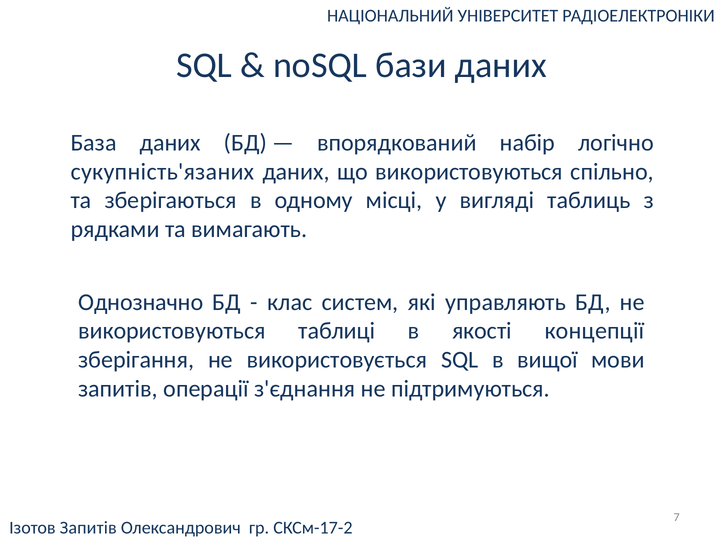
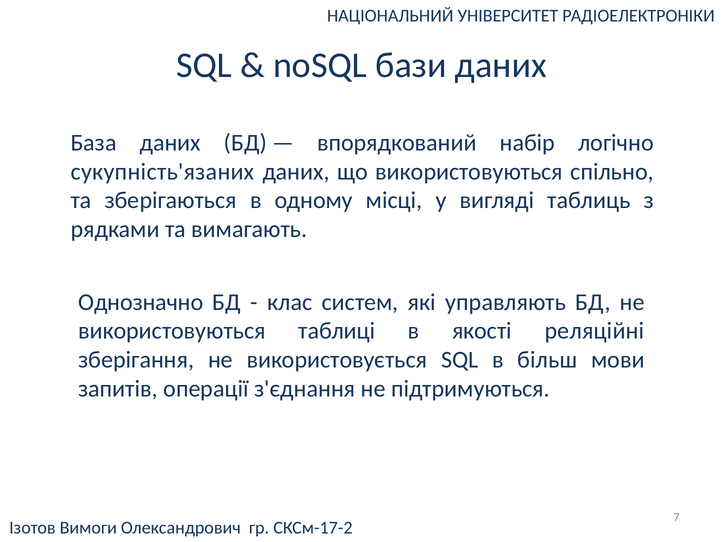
концепції: концепції -> реляційні
вищої: вищої -> більш
Ізотов Запитів: Запитів -> Вимоги
